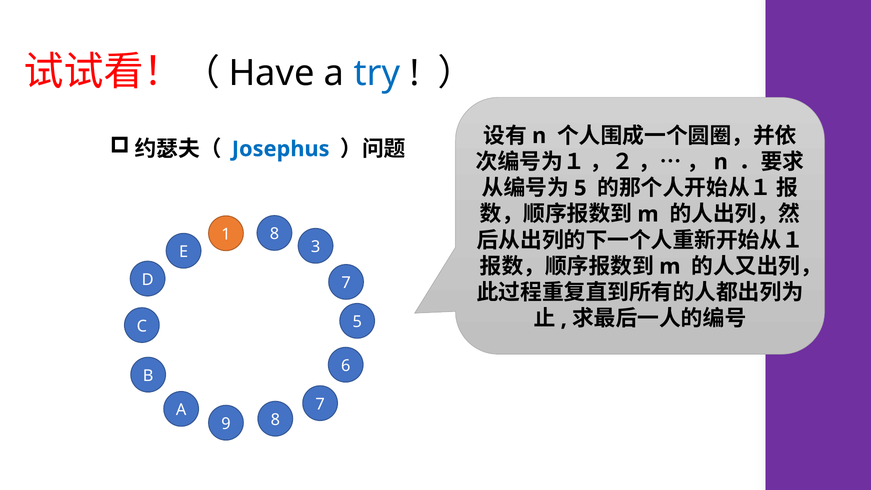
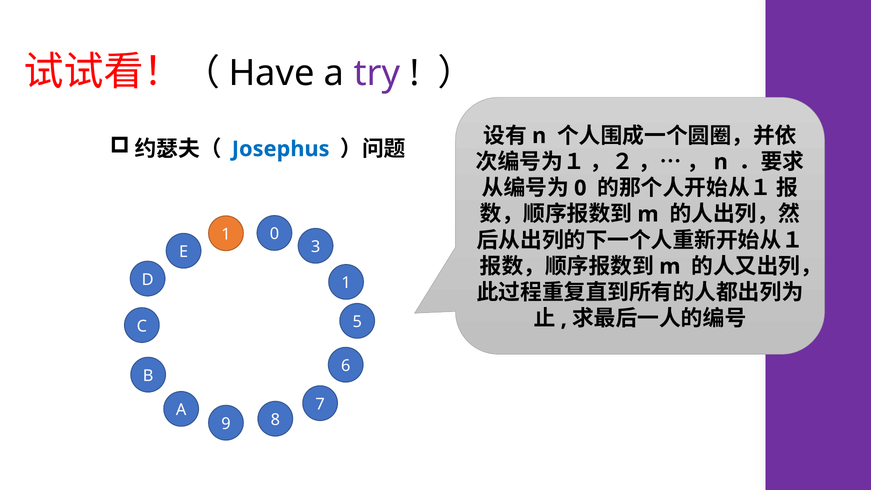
try colour: blue -> purple
5 at (580, 188): 5 -> 0
1 8: 8 -> 0
D 7: 7 -> 1
